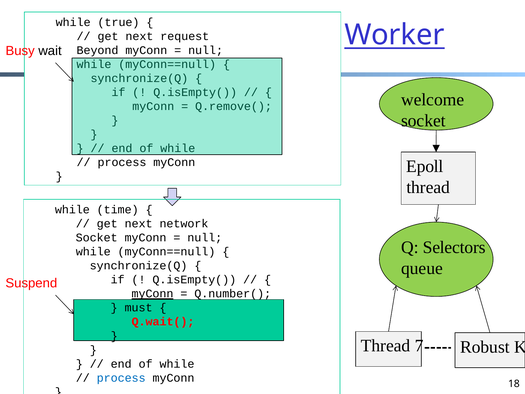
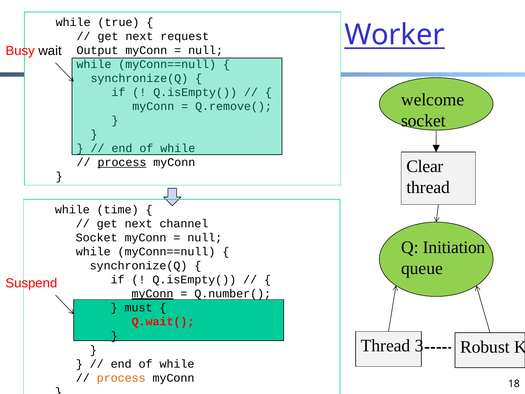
Beyond: Beyond -> Output
process at (122, 162) underline: none -> present
Epoll: Epoll -> Clear
network: network -> channel
Selectors: Selectors -> Initiation
7: 7 -> 3
process at (121, 378) colour: blue -> orange
